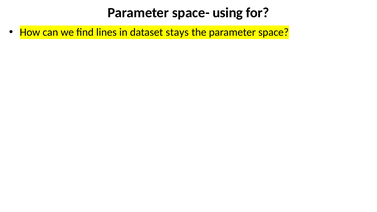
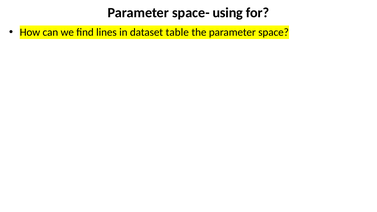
stays: stays -> table
